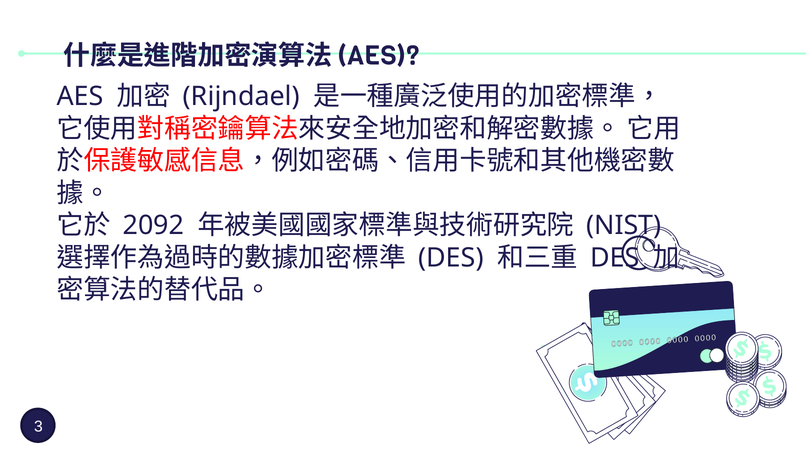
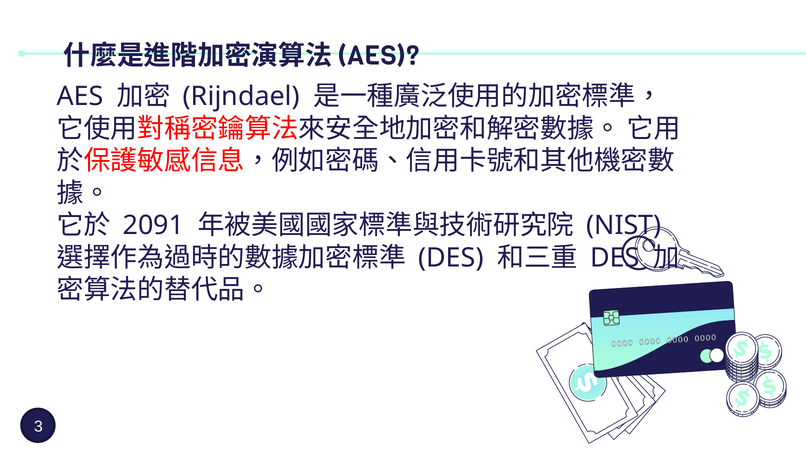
2092: 2092 -> 2091
